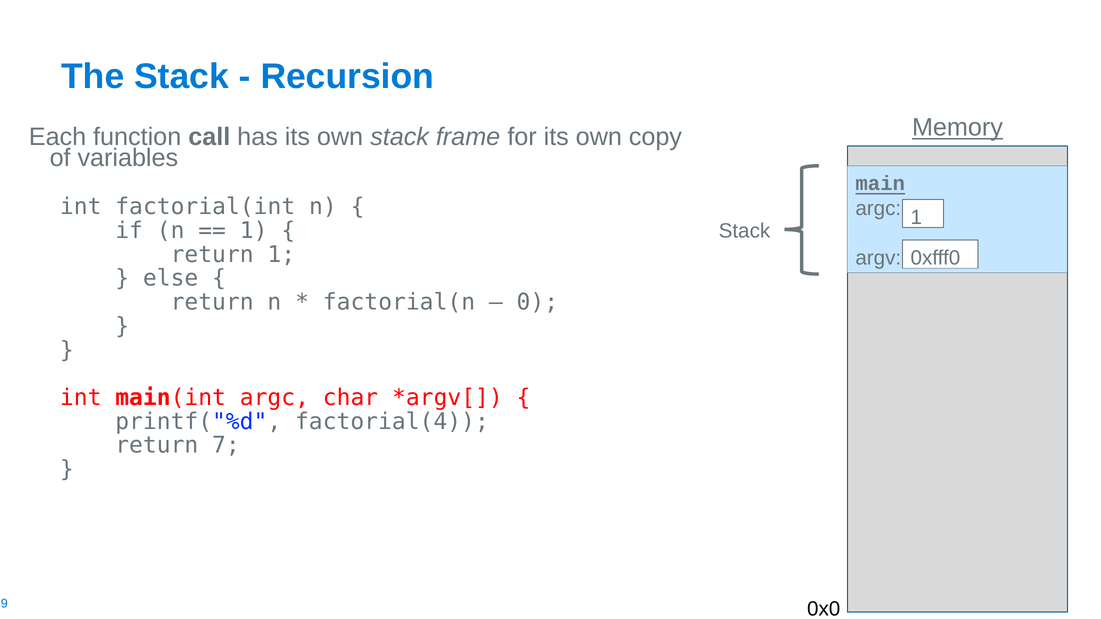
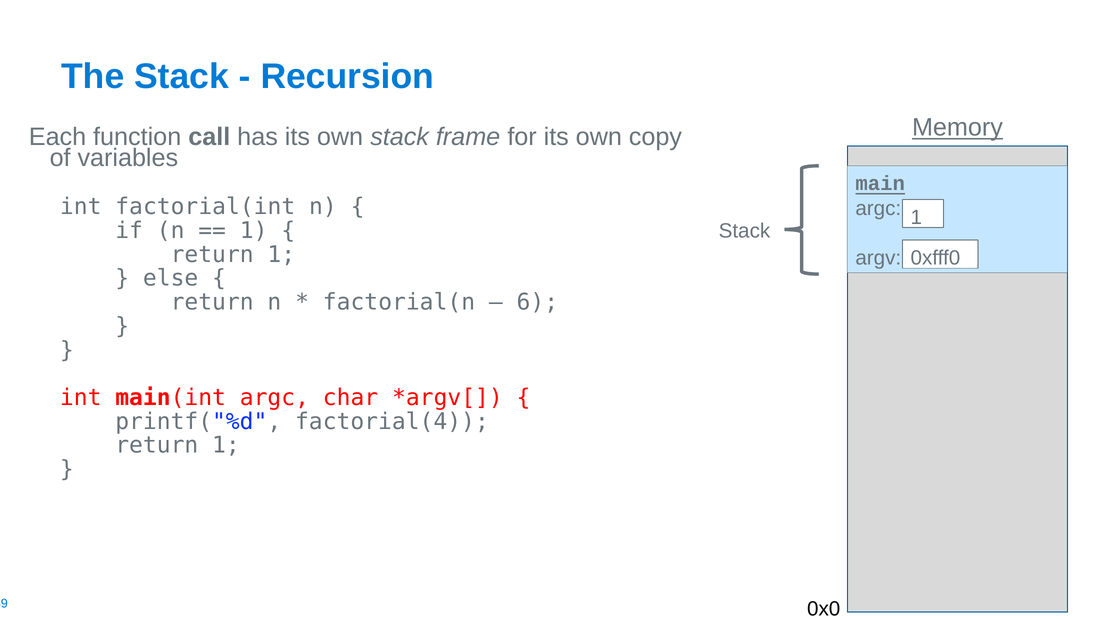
0: 0 -> 6
7 at (226, 446): 7 -> 1
